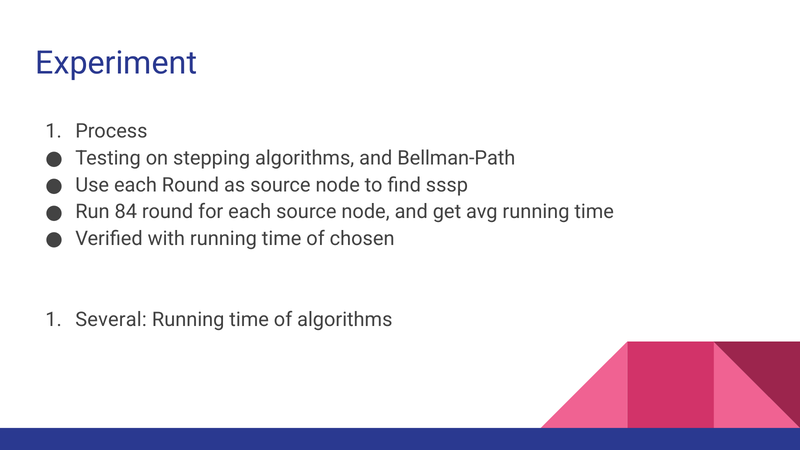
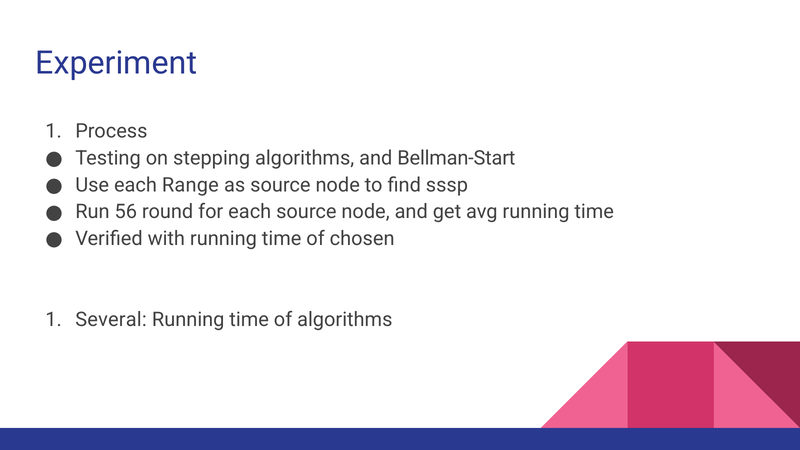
Bellman-Path: Bellman-Path -> Bellman-Start
each Round: Round -> Range
84: 84 -> 56
